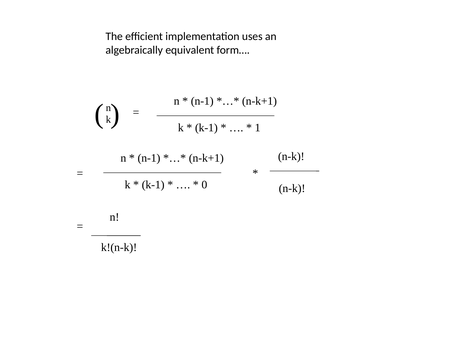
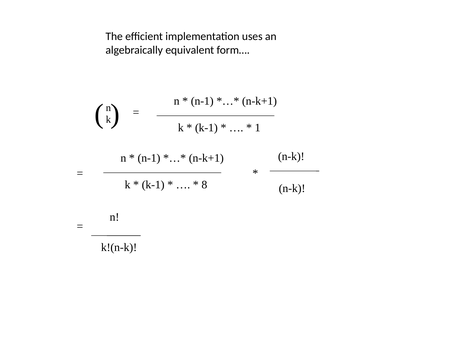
0: 0 -> 8
